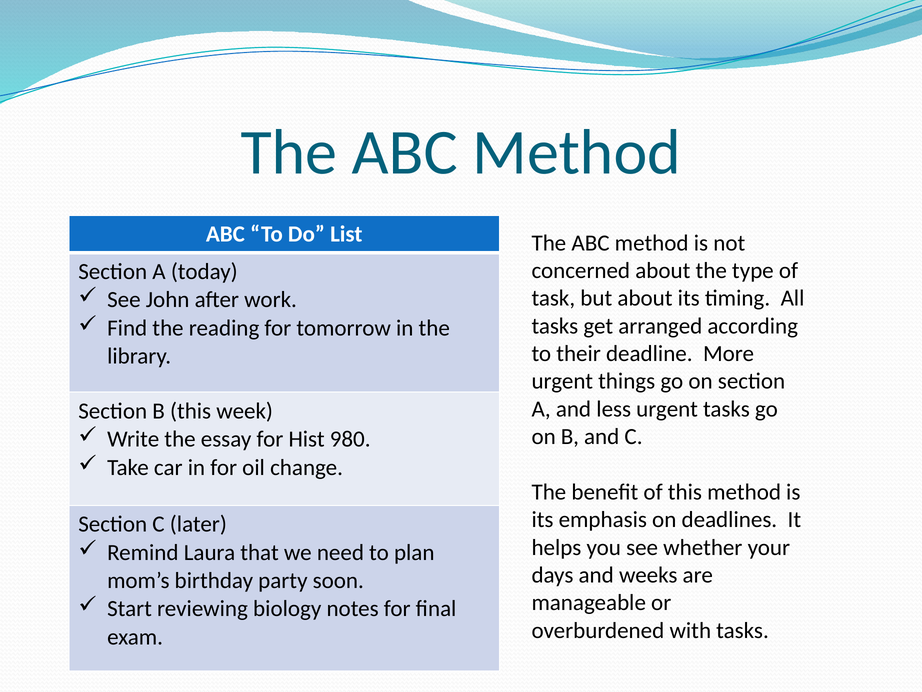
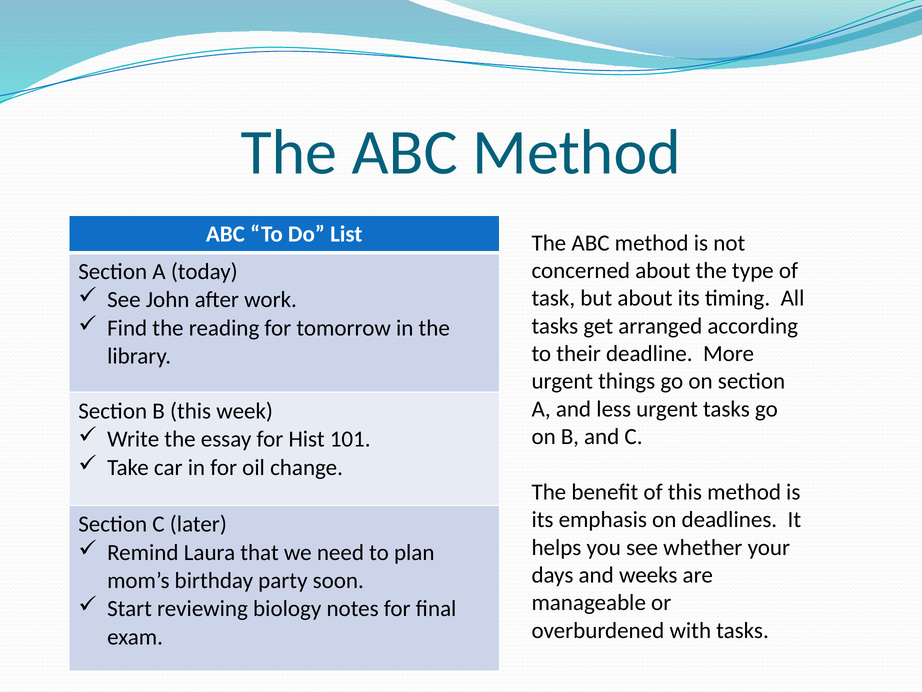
980: 980 -> 101
